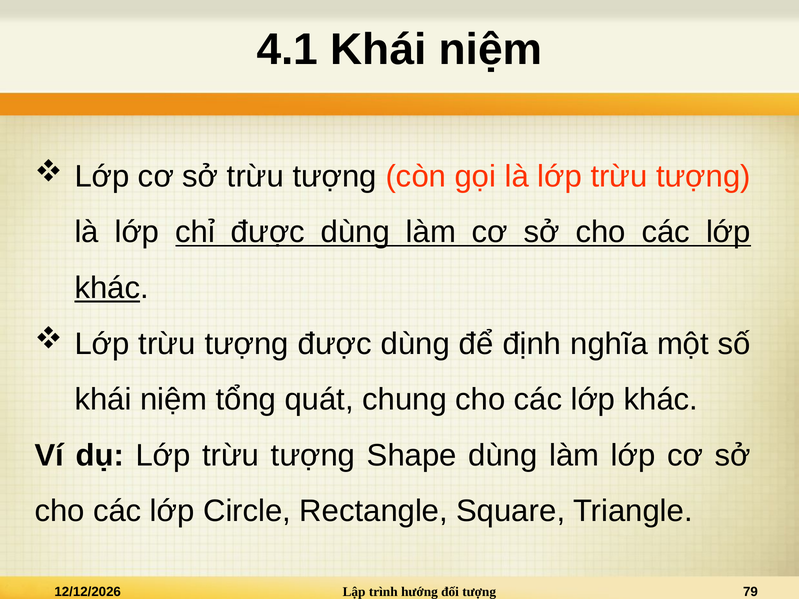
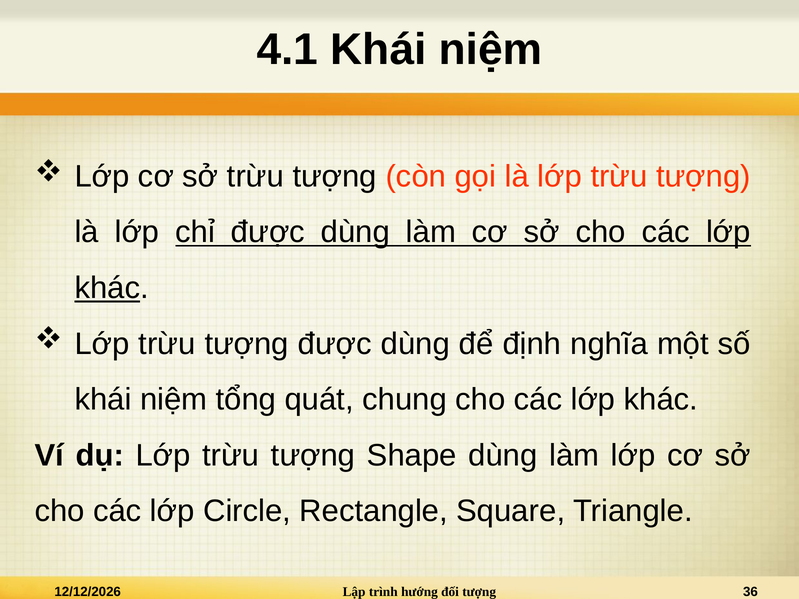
79: 79 -> 36
